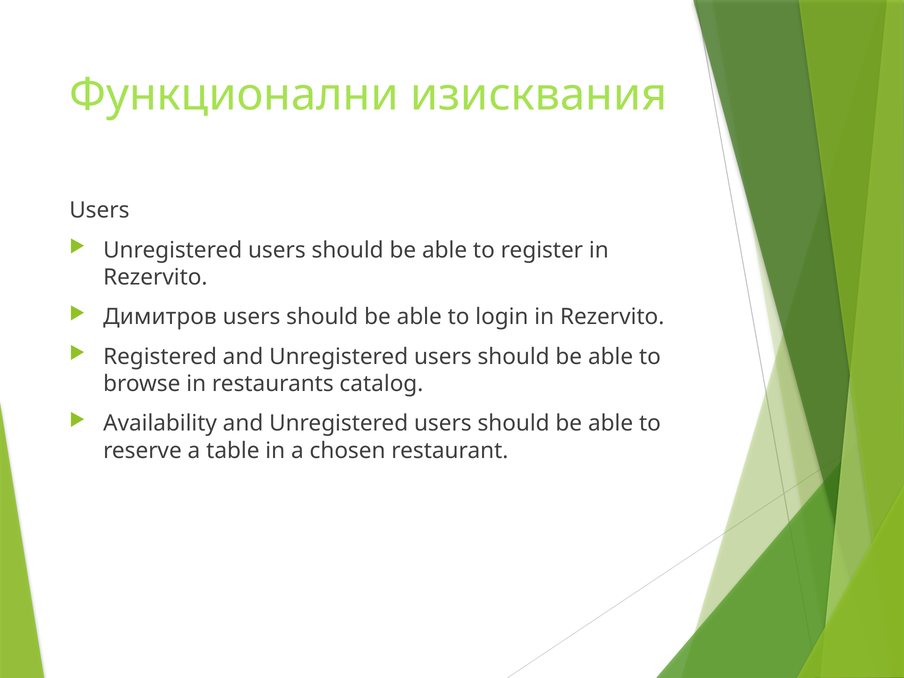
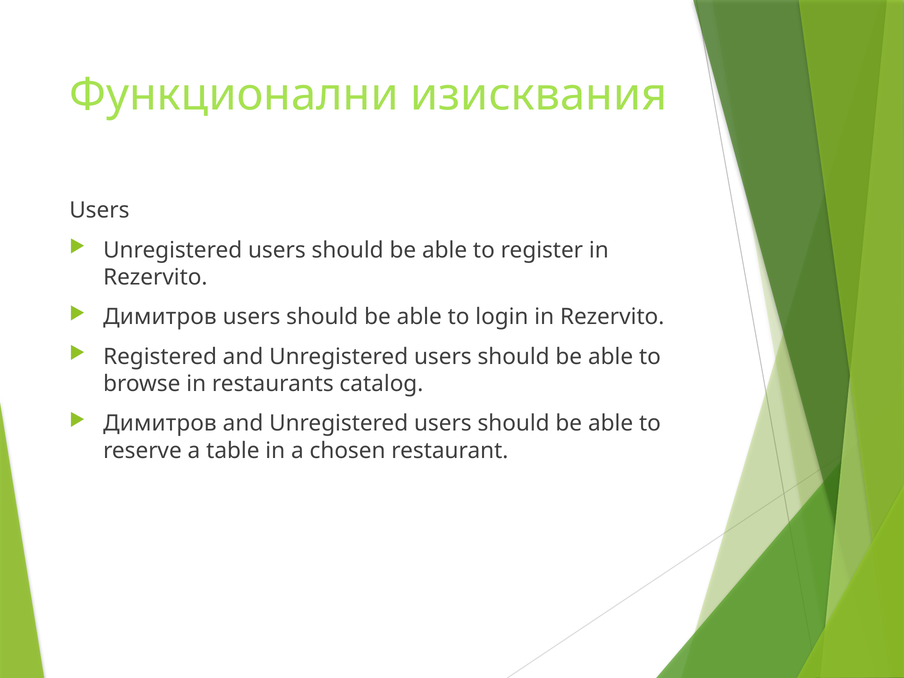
Availability at (160, 423): Availability -> Димитров
